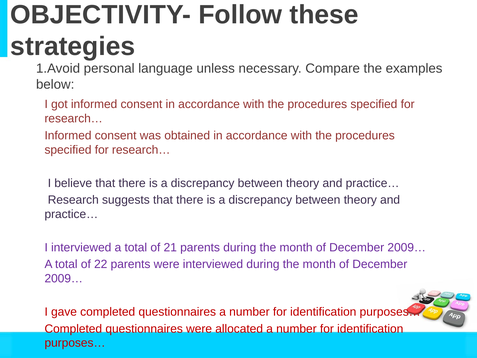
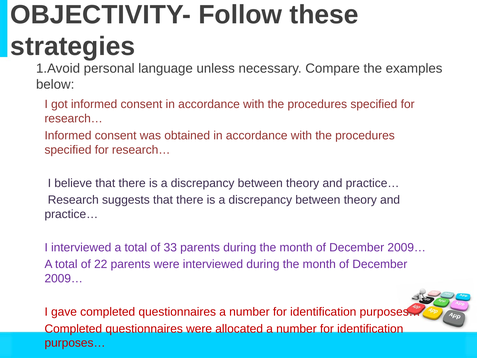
21: 21 -> 33
